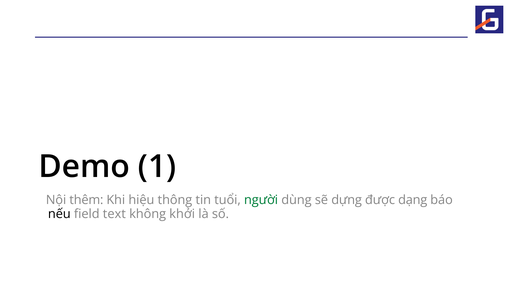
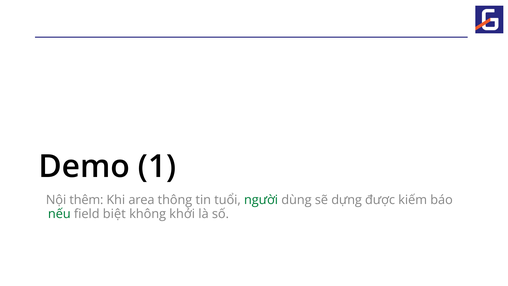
hiệu: hiệu -> area
dạng: dạng -> kiếm
nếu colour: black -> green
text: text -> biệt
